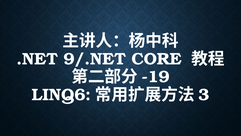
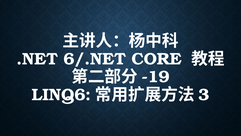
9/.NET: 9/.NET -> 6/.NET
